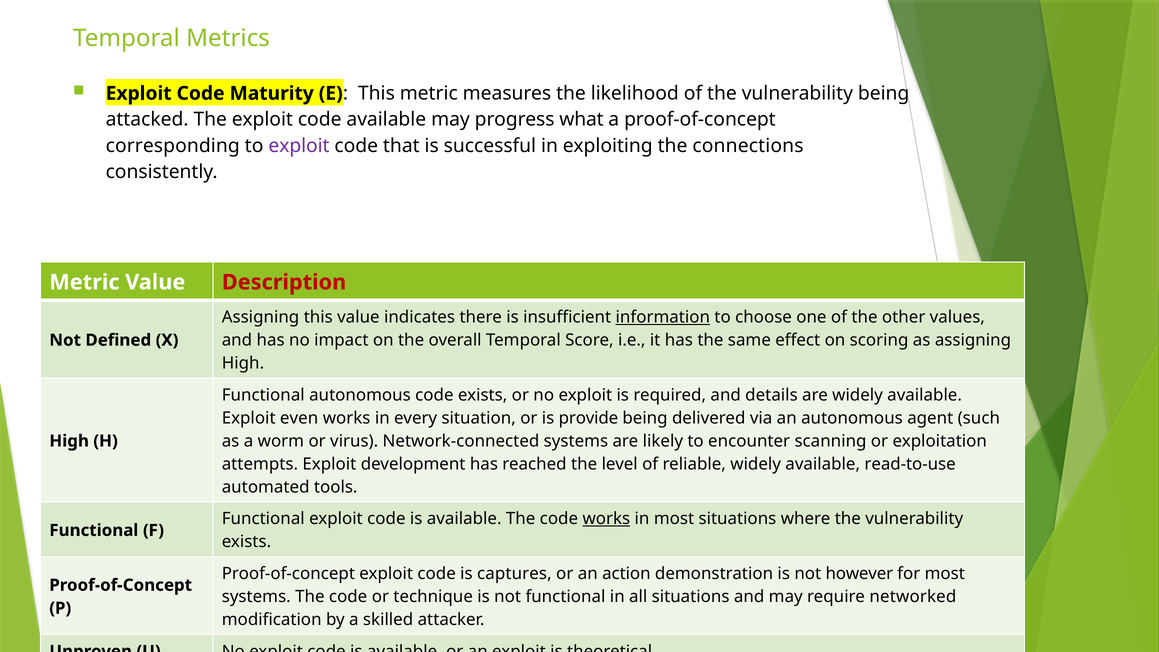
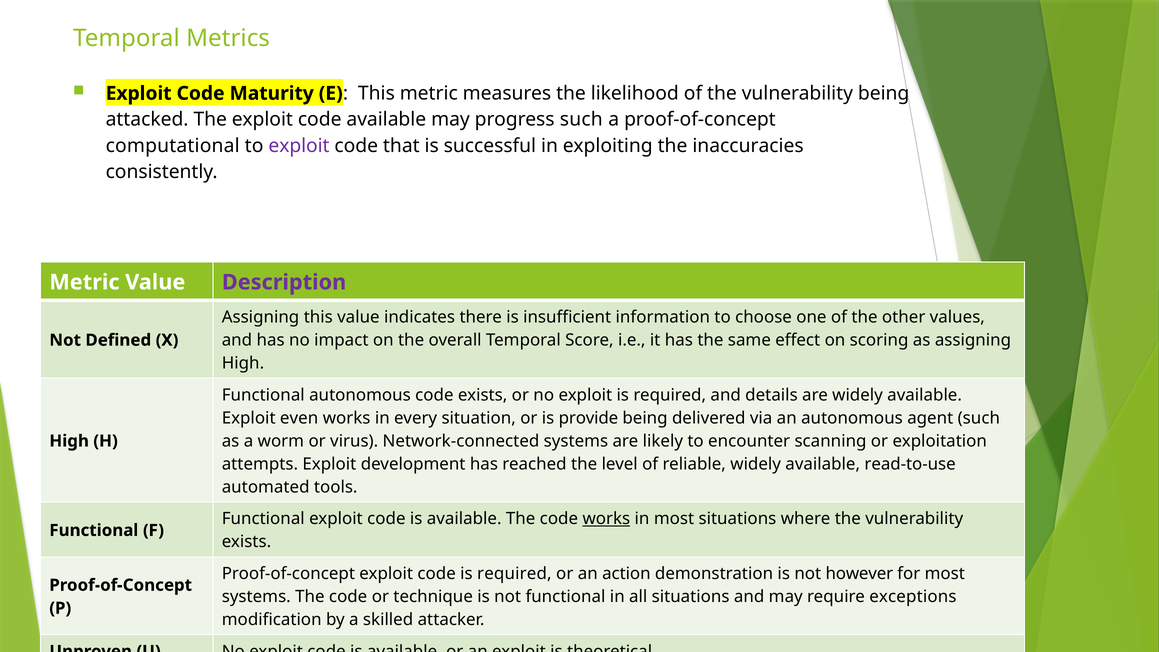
progress what: what -> such
corresponding: corresponding -> computational
connections: connections -> inaccuracies
Description colour: red -> purple
information underline: present -> none
code is captures: captures -> required
networked: networked -> exceptions
